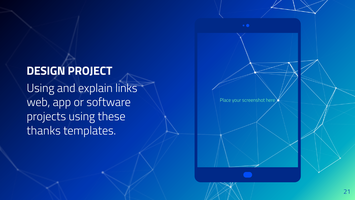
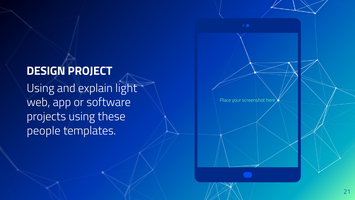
links: links -> light
thanks: thanks -> people
